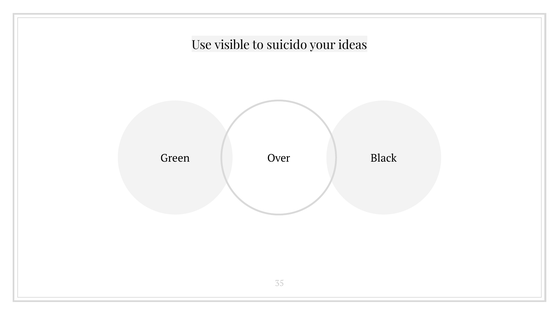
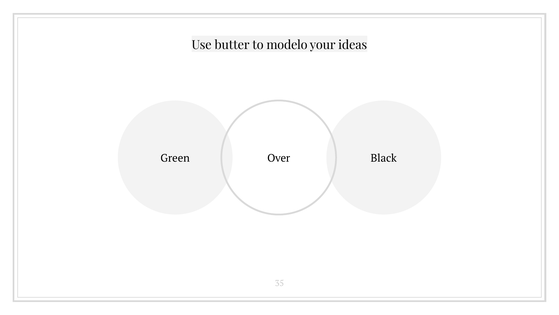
visible: visible -> butter
suicido: suicido -> modelo
